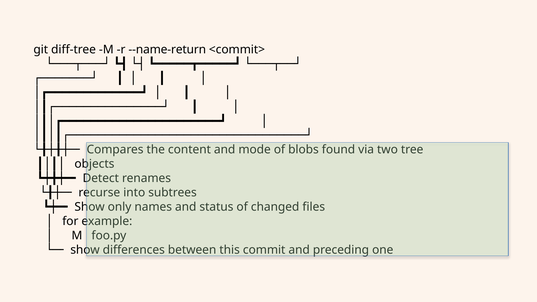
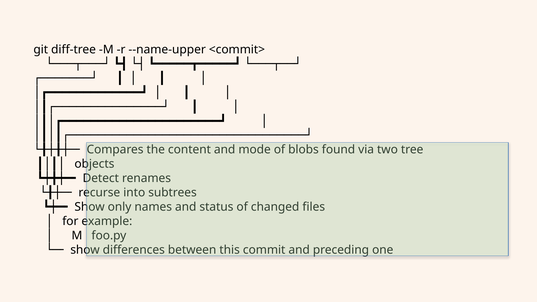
--name-return: --name-return -> --name-upper
